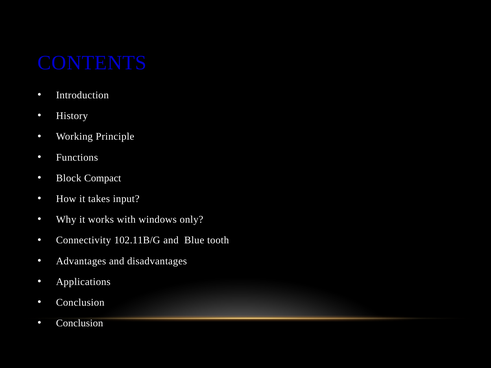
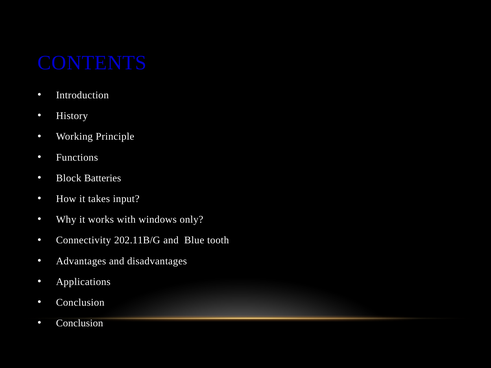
Compact: Compact -> Batteries
102.11B/G: 102.11B/G -> 202.11B/G
